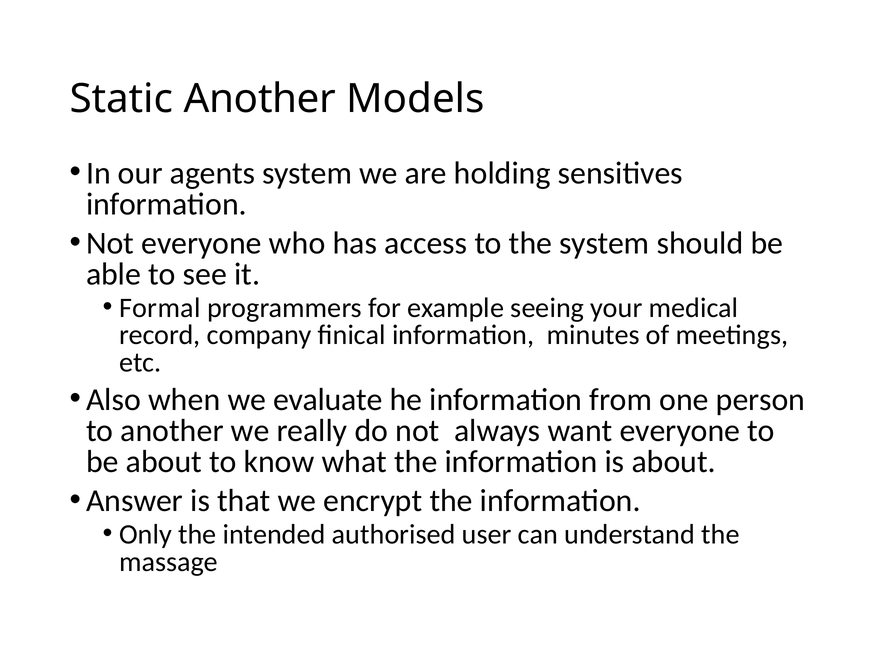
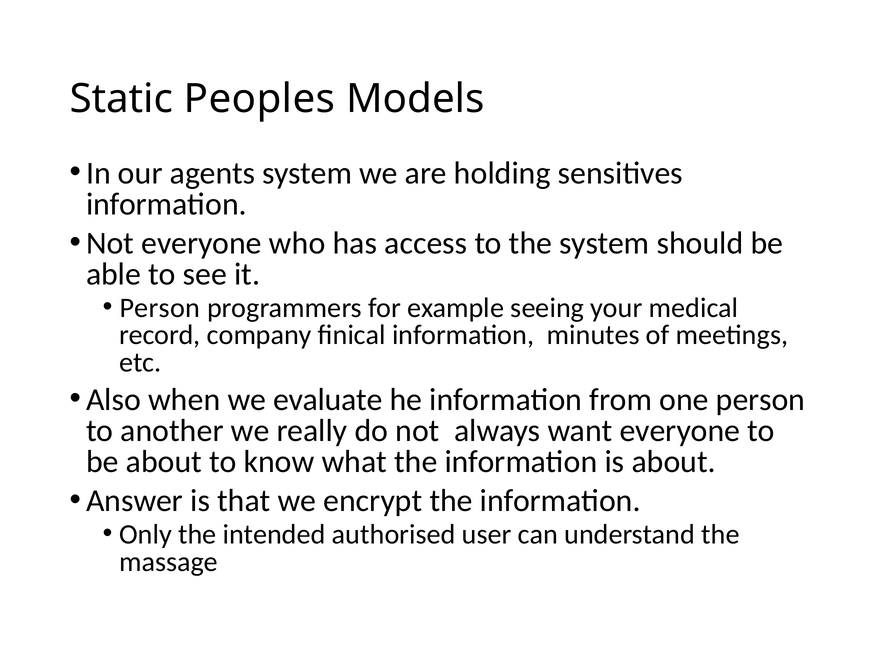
Static Another: Another -> Peoples
Formal at (160, 308): Formal -> Person
